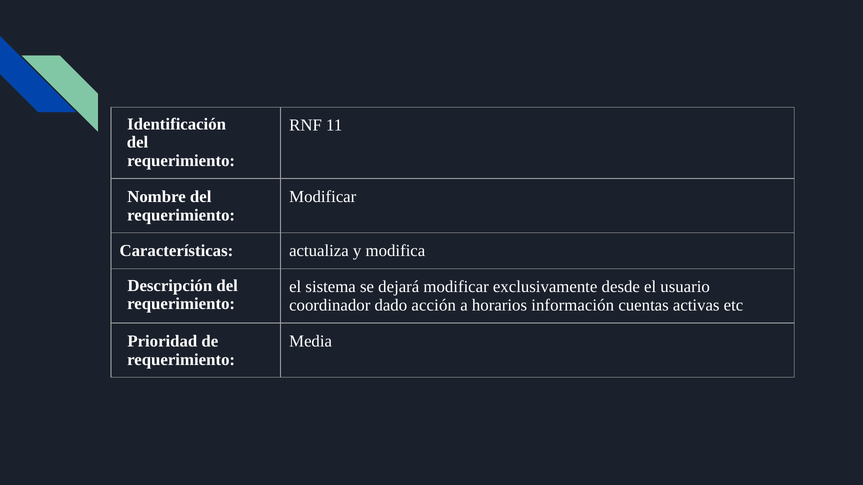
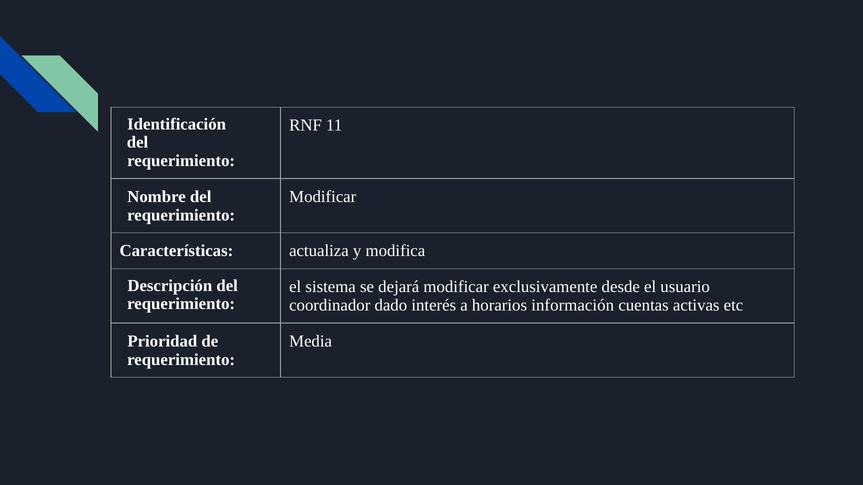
acción: acción -> interés
